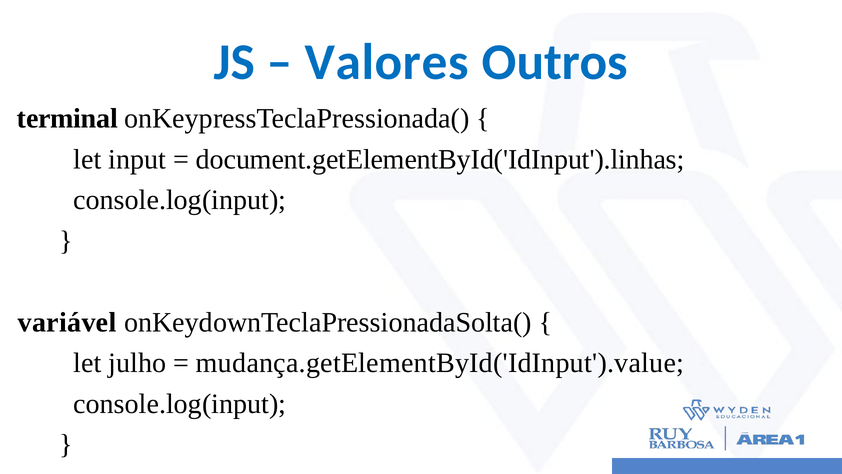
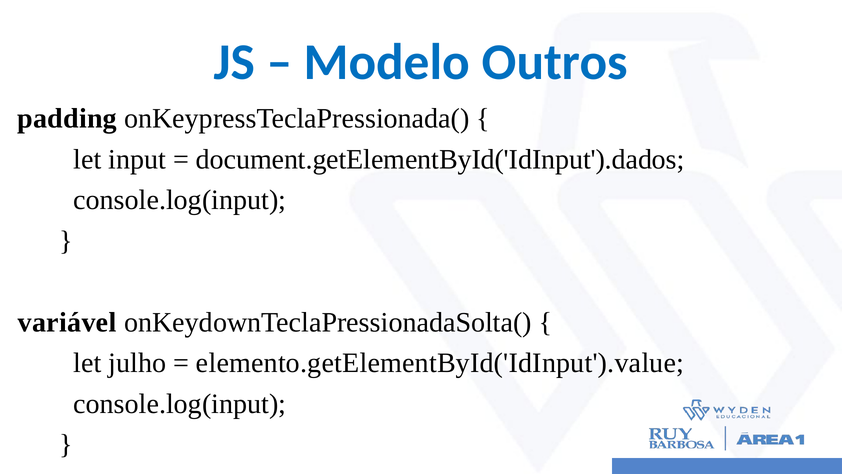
Valores: Valores -> Modelo
terminal: terminal -> padding
document.getElementById('IdInput').linhas: document.getElementById('IdInput').linhas -> document.getElementById('IdInput').dados
mudança.getElementById('IdInput').value: mudança.getElementById('IdInput').value -> elemento.getElementById('IdInput').value
